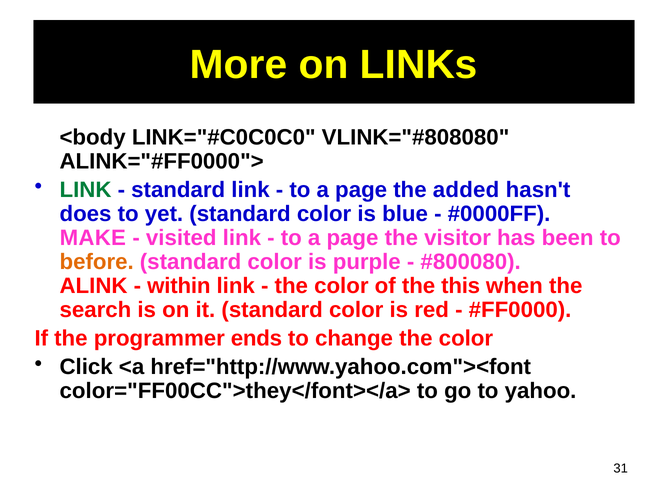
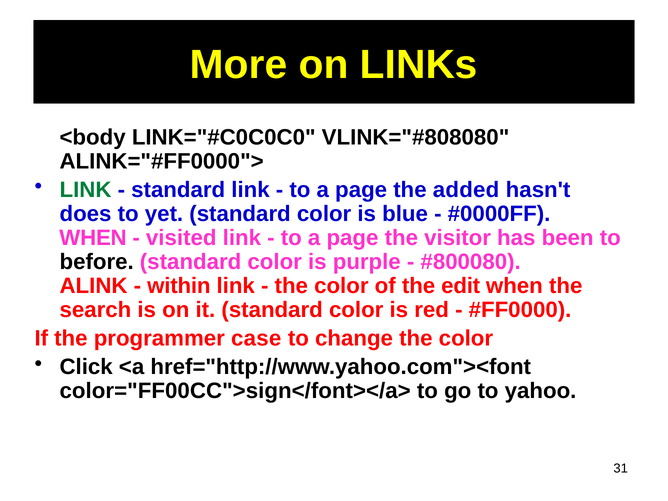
MAKE at (93, 238): MAKE -> WHEN
before colour: orange -> black
this: this -> edit
ends: ends -> case
color="FF00CC">they</font></a>: color="FF00CC">they</font></a> -> color="FF00CC">sign</font></a>
